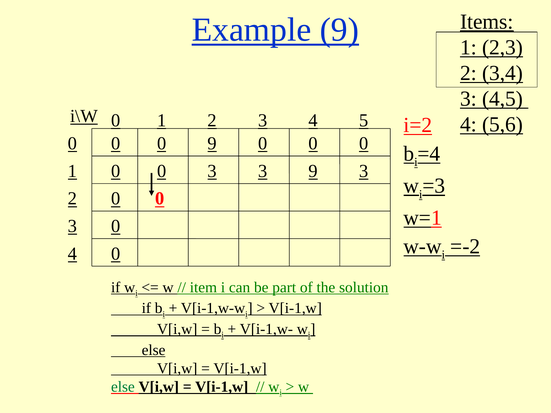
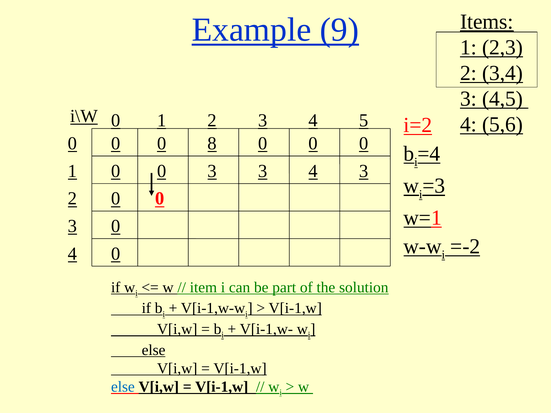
0 9: 9 -> 8
3 3 9: 9 -> 4
else at (123, 387) colour: green -> blue
